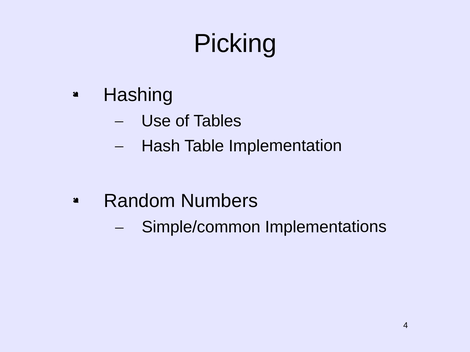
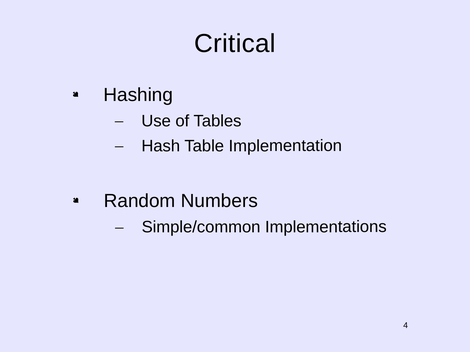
Picking: Picking -> Critical
